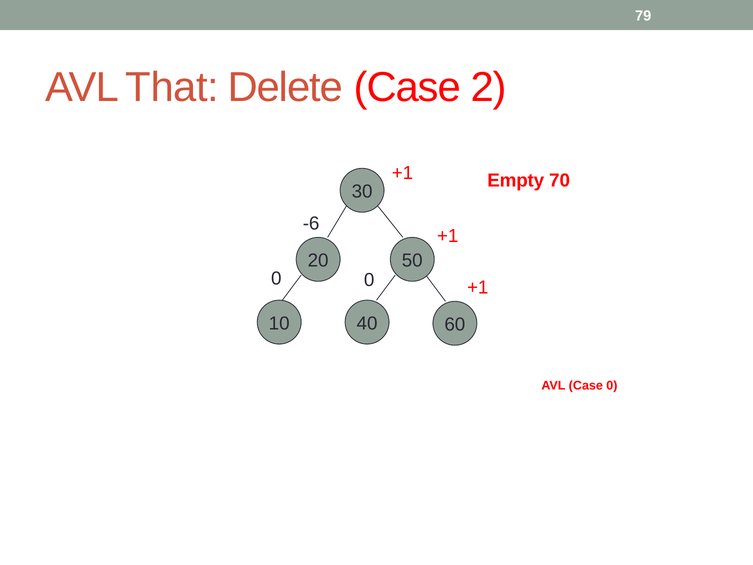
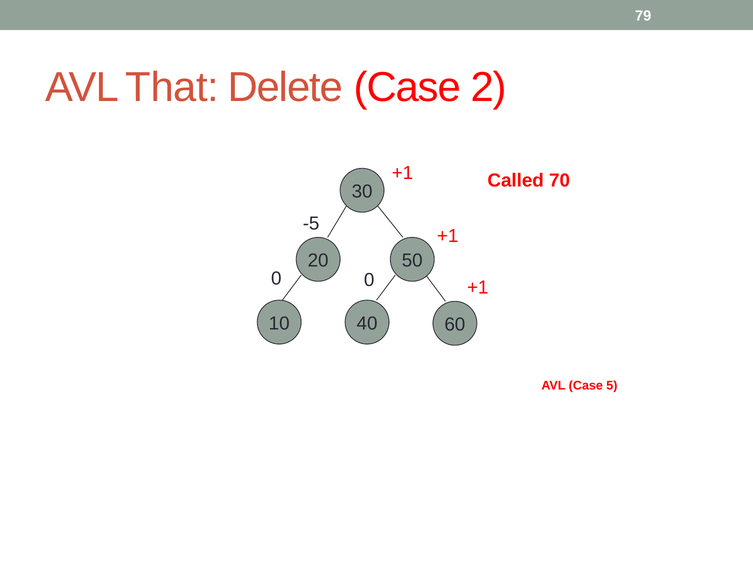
Empty: Empty -> Called
-6: -6 -> -5
Case 0: 0 -> 5
